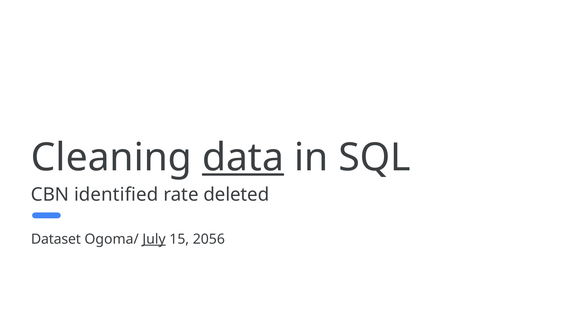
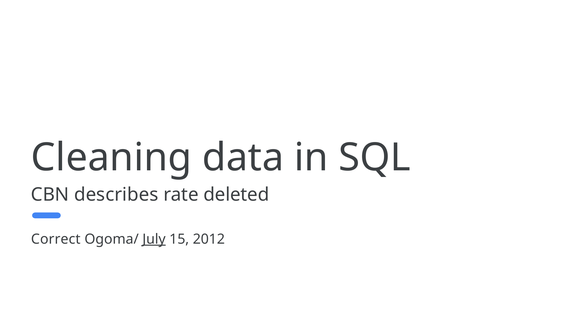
data underline: present -> none
identified: identified -> describes
Dataset: Dataset -> Correct
2056: 2056 -> 2012
